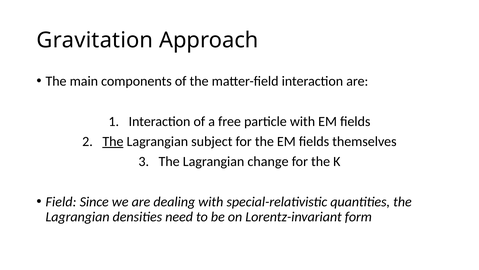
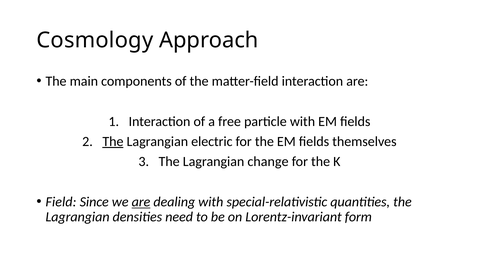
Gravitation: Gravitation -> Cosmology
subject: subject -> electric
are at (141, 201) underline: none -> present
